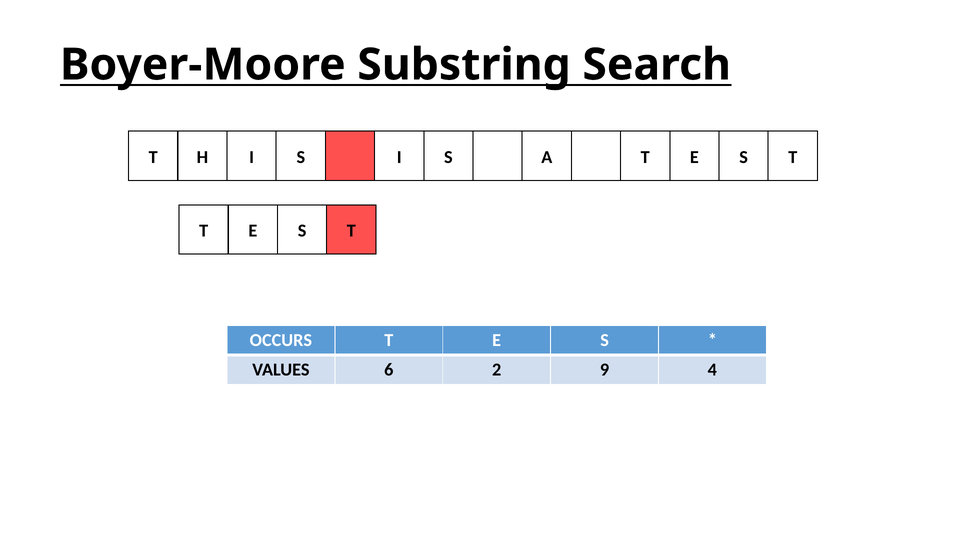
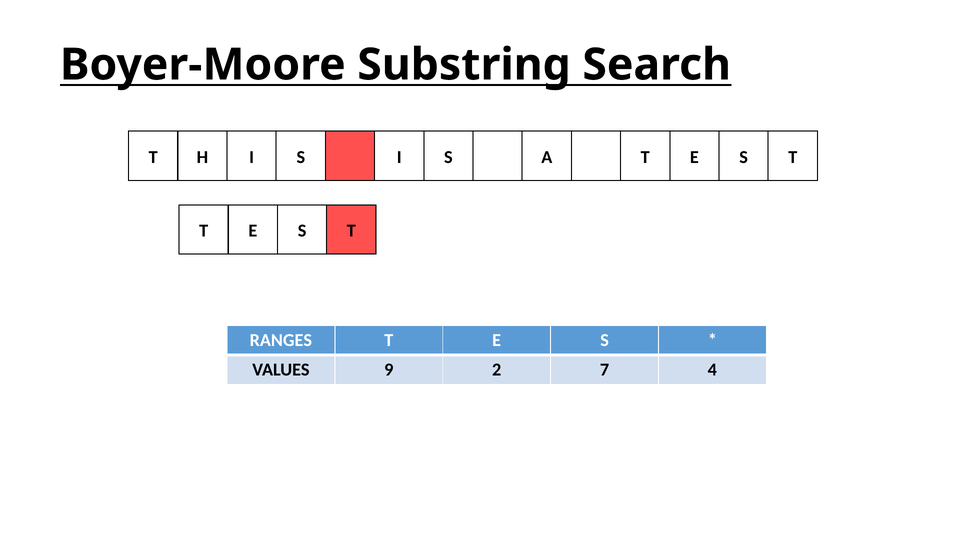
OCCURS: OCCURS -> RANGES
6: 6 -> 9
9: 9 -> 7
